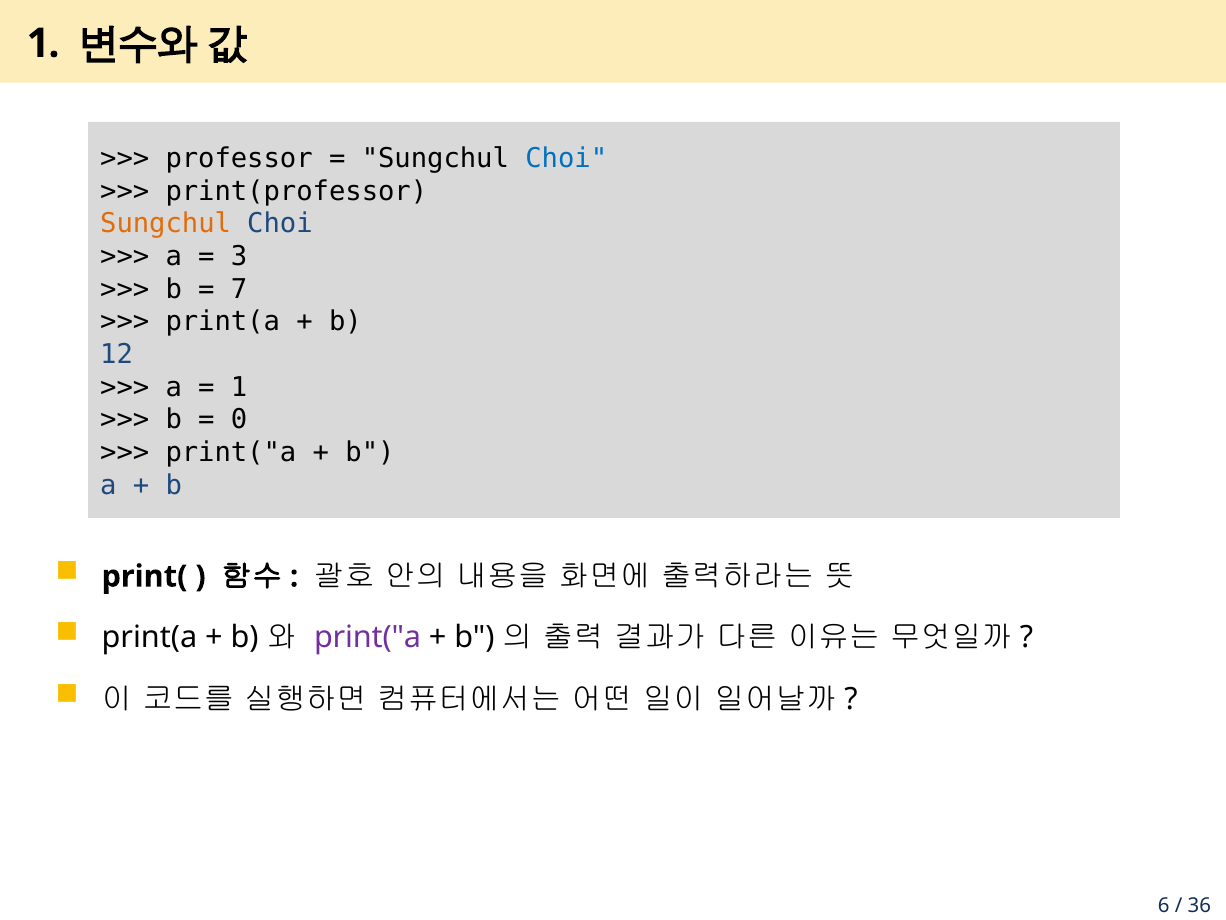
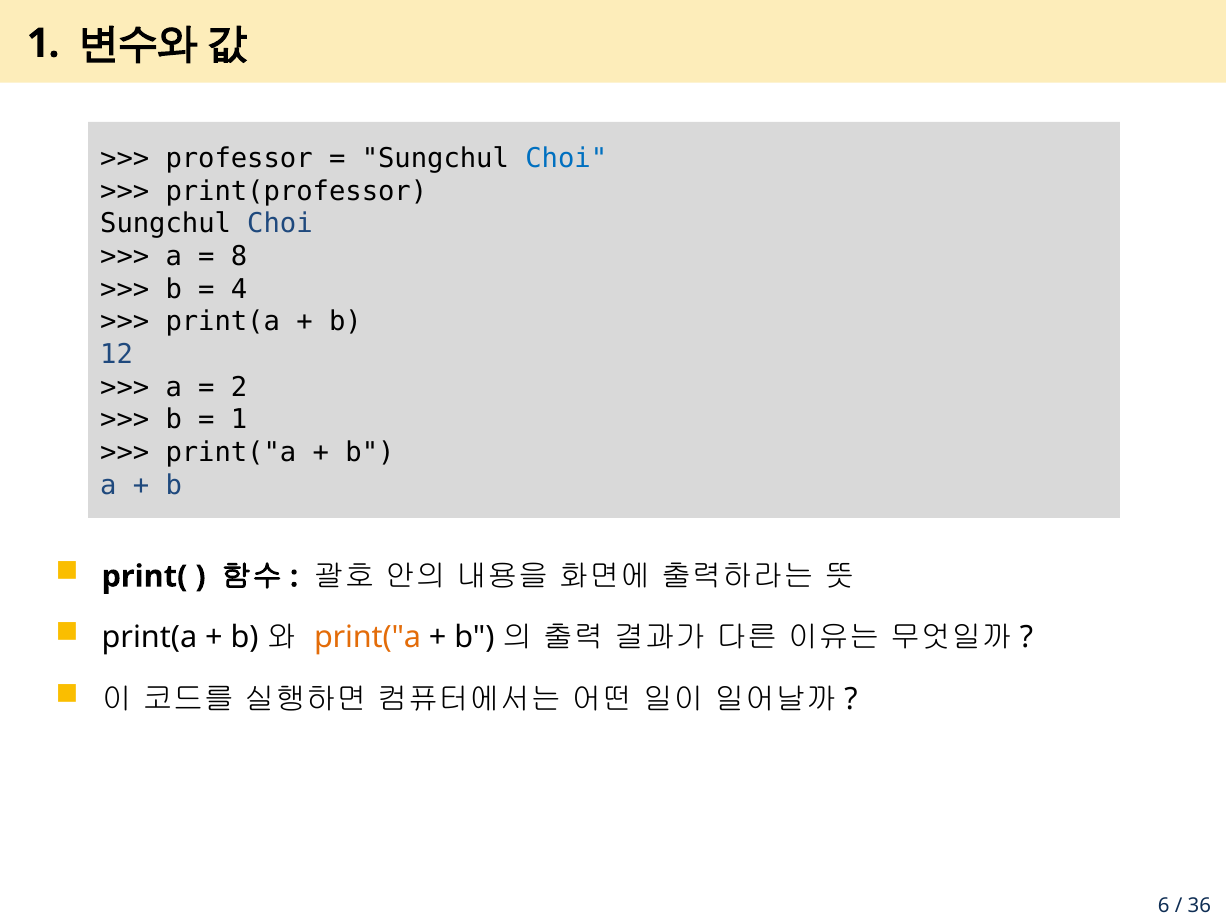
Sungchul at (166, 224) colour: orange -> black
3: 3 -> 8
7: 7 -> 4
1 at (239, 387): 1 -> 2
0 at (239, 420): 0 -> 1
print("a at (368, 637) colour: purple -> orange
